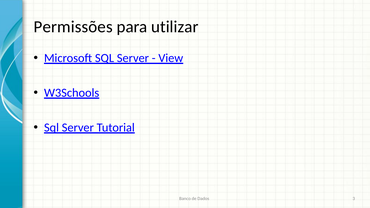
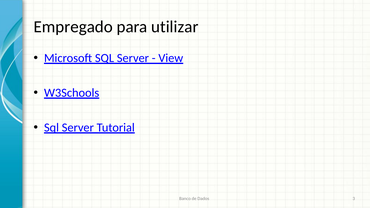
Permissões: Permissões -> Empregado
